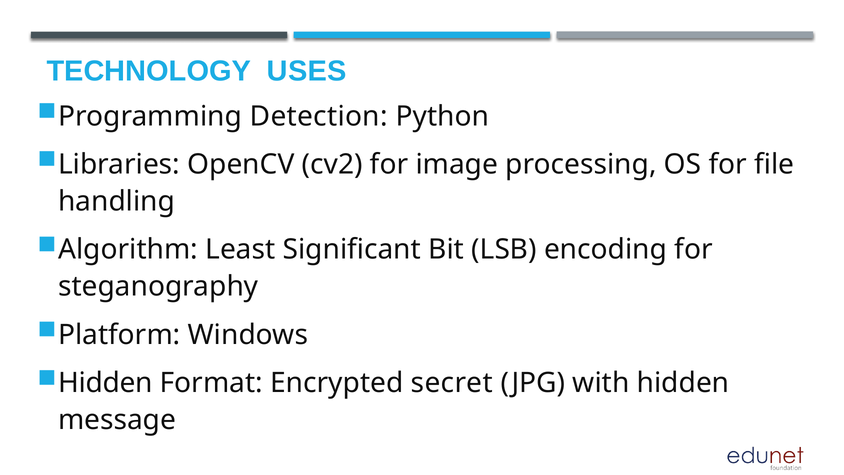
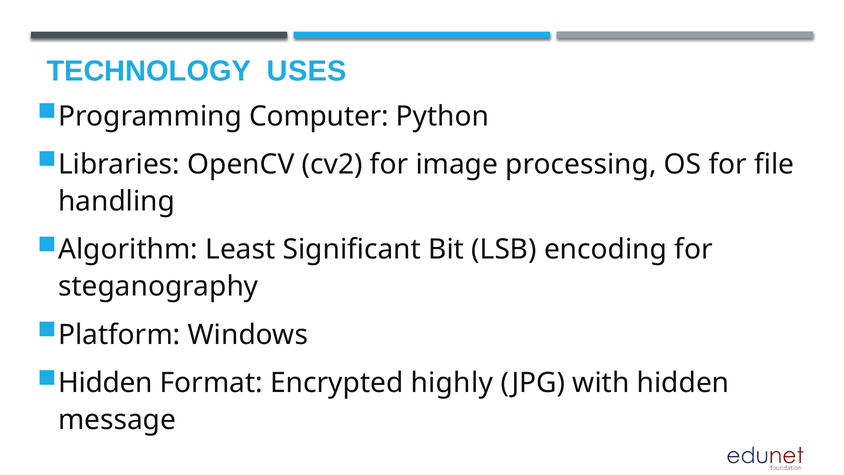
Detection: Detection -> Computer
secret: secret -> highly
